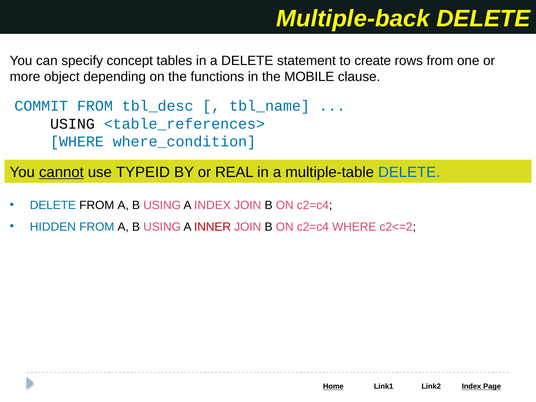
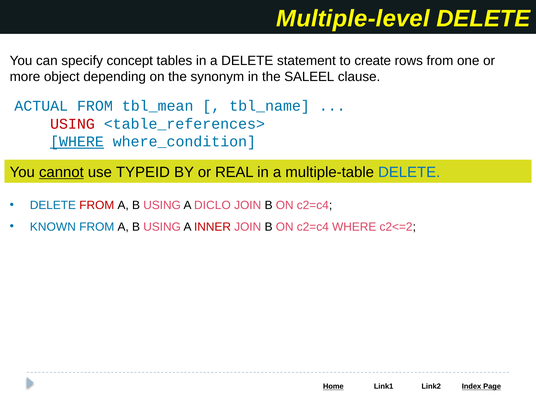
Multiple-back: Multiple-back -> Multiple-level
functions: functions -> synonym
MOBILE: MOBILE -> SALEEL
COMMIT: COMMIT -> ACTUAL
tbl_desc: tbl_desc -> tbl_mean
USING at (72, 124) colour: black -> red
WHERE at (77, 142) underline: none -> present
FROM at (97, 205) colour: black -> red
A INDEX: INDEX -> DICLO
HIDDEN: HIDDEN -> KNOWN
